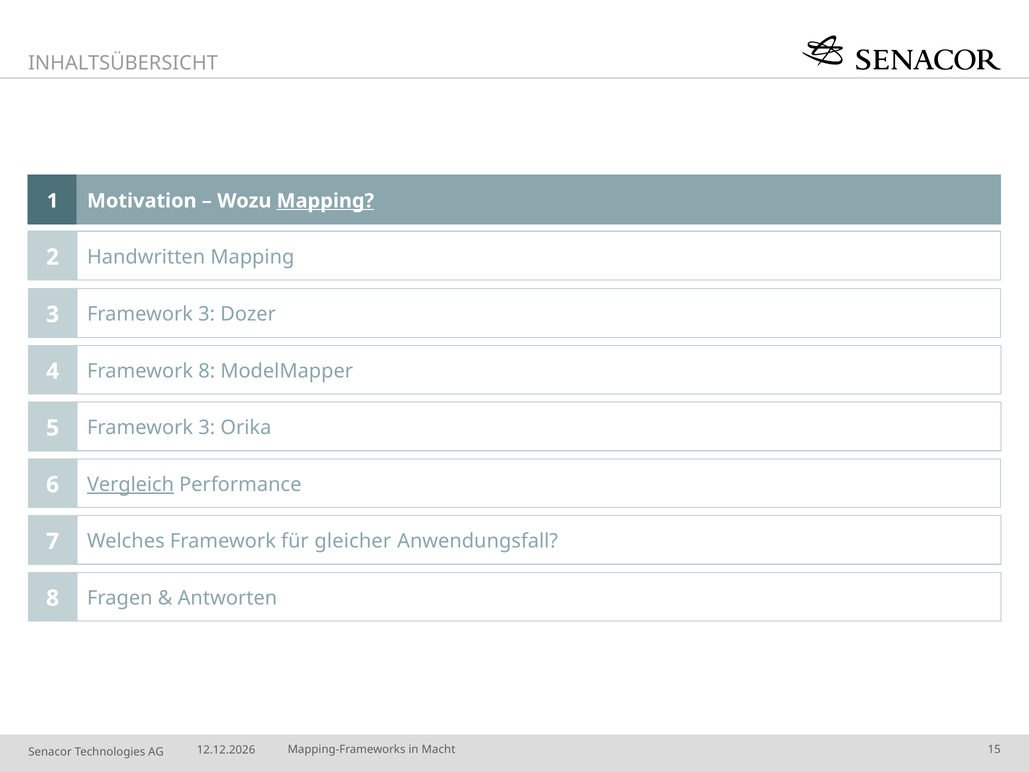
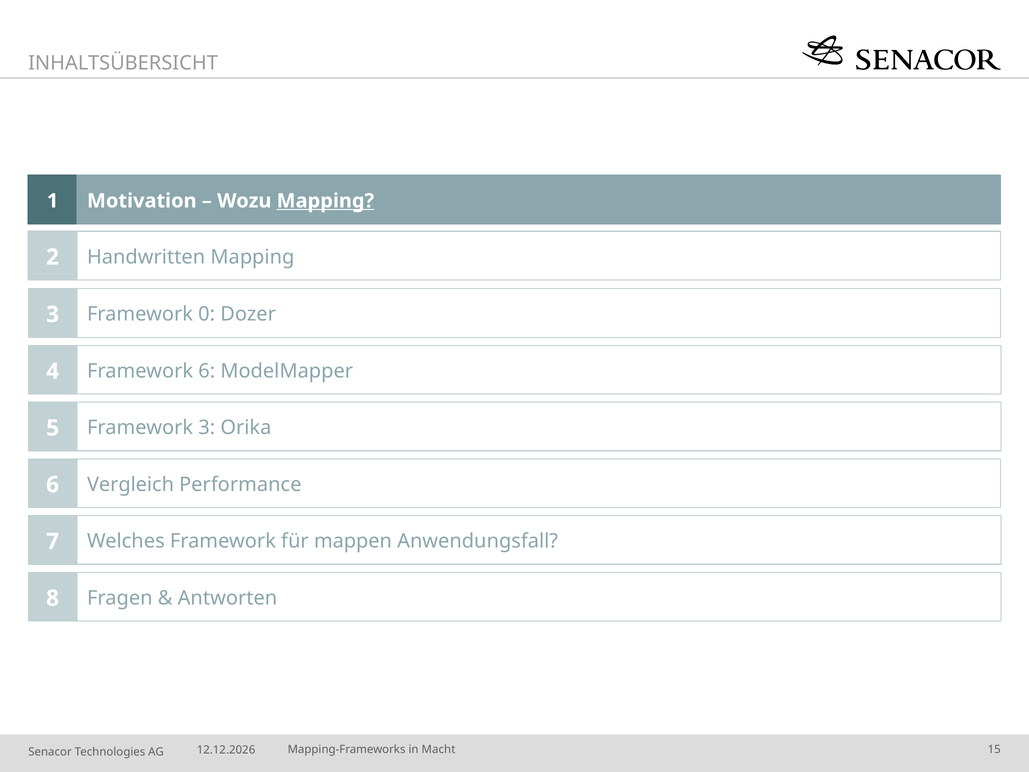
3 Framework 3: 3 -> 0
Framework 8: 8 -> 6
Vergleich underline: present -> none
gleicher: gleicher -> mappen
